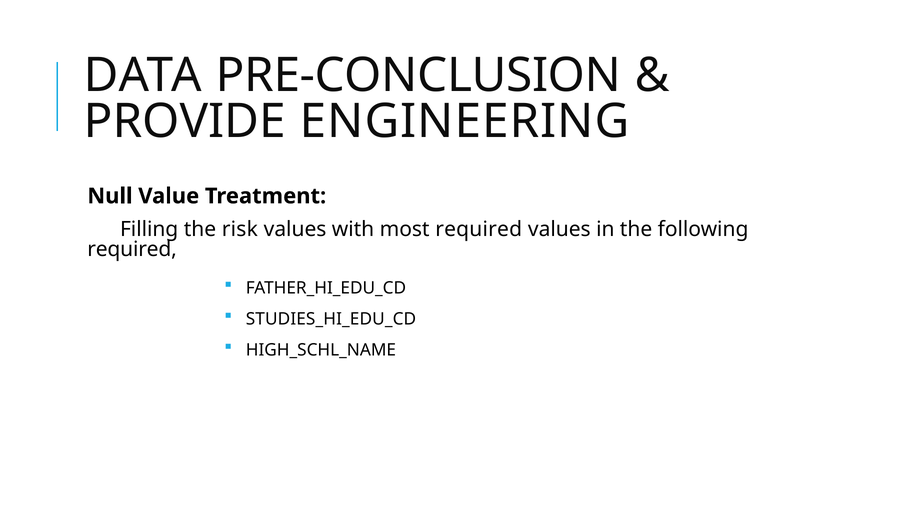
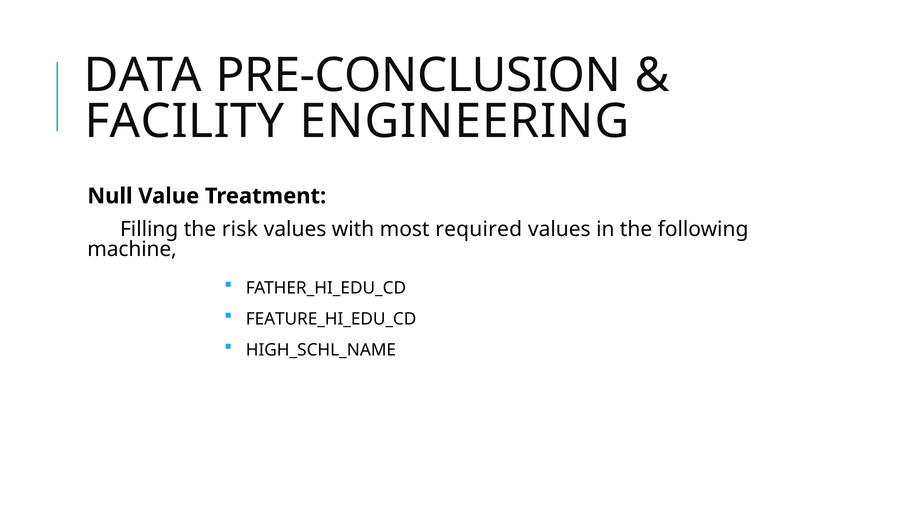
PROVIDE: PROVIDE -> FACILITY
required at (132, 249): required -> machine
STUDIES_HI_EDU_CD: STUDIES_HI_EDU_CD -> FEATURE_HI_EDU_CD
